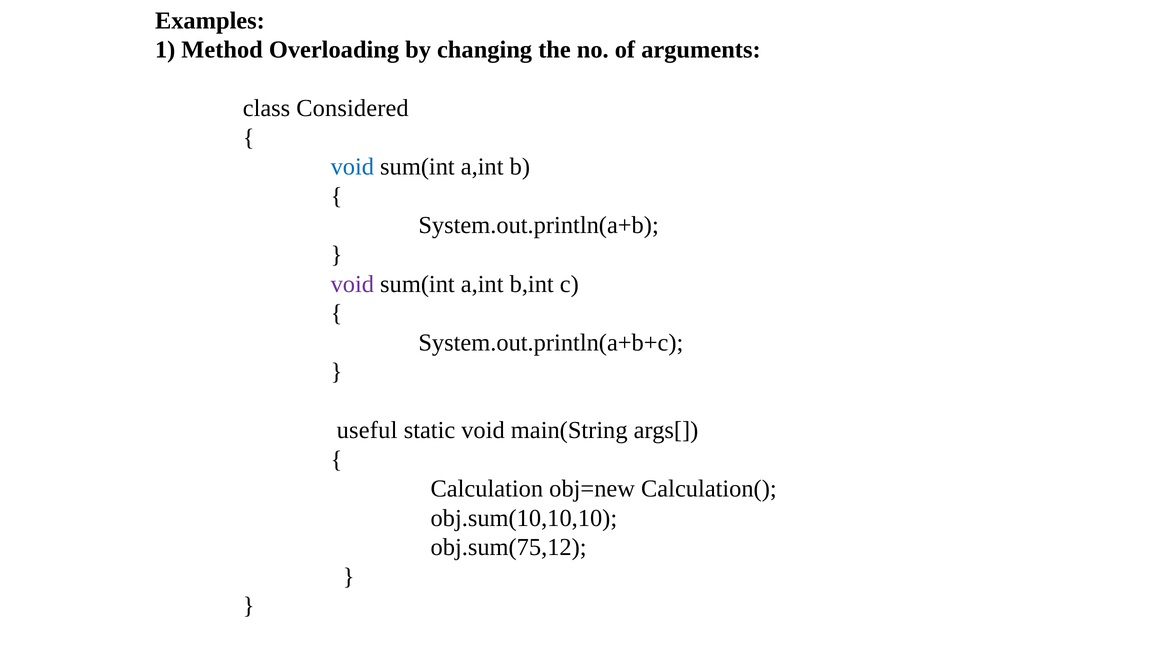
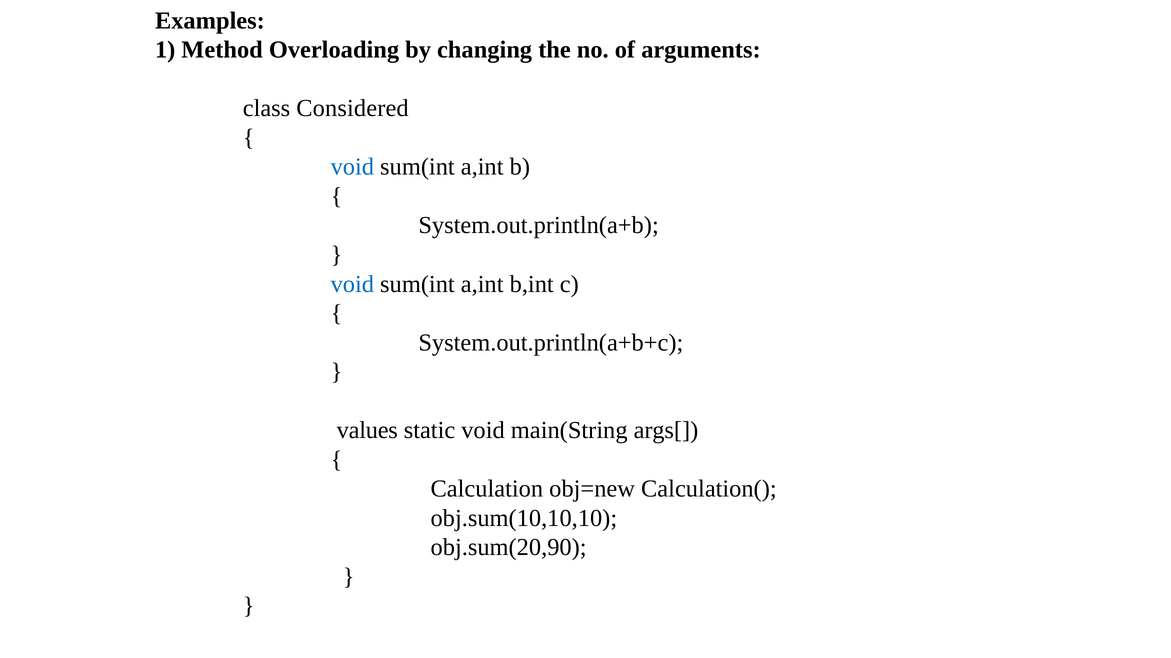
void at (352, 284) colour: purple -> blue
useful: useful -> values
obj.sum(75,12: obj.sum(75,12 -> obj.sum(20,90
